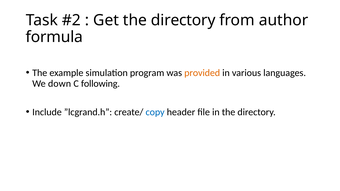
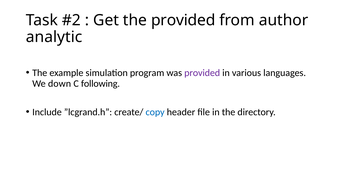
Get the directory: directory -> provided
formula: formula -> analytic
provided at (202, 73) colour: orange -> purple
